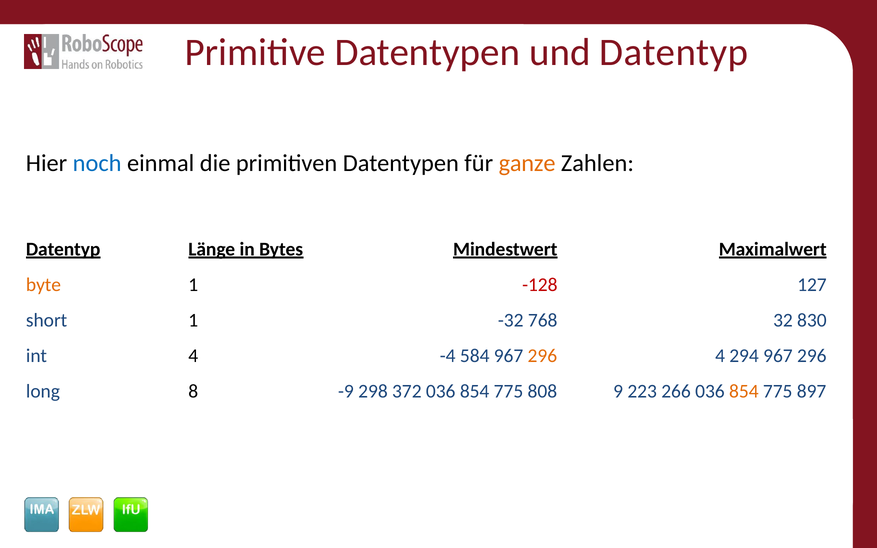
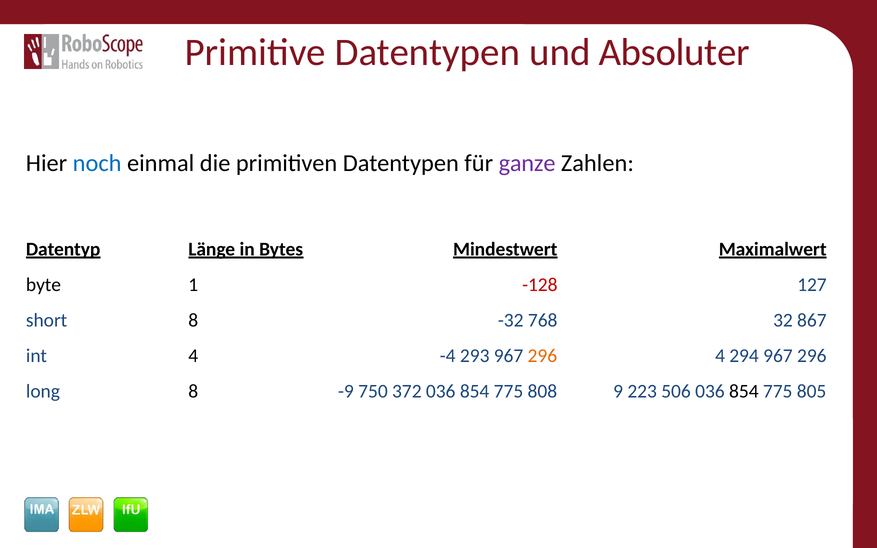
und Datentyp: Datentyp -> Absoluter
ganze colour: orange -> purple
byte colour: orange -> black
short 1: 1 -> 8
830: 830 -> 867
584: 584 -> 293
298: 298 -> 750
266: 266 -> 506
854 at (744, 391) colour: orange -> black
897: 897 -> 805
